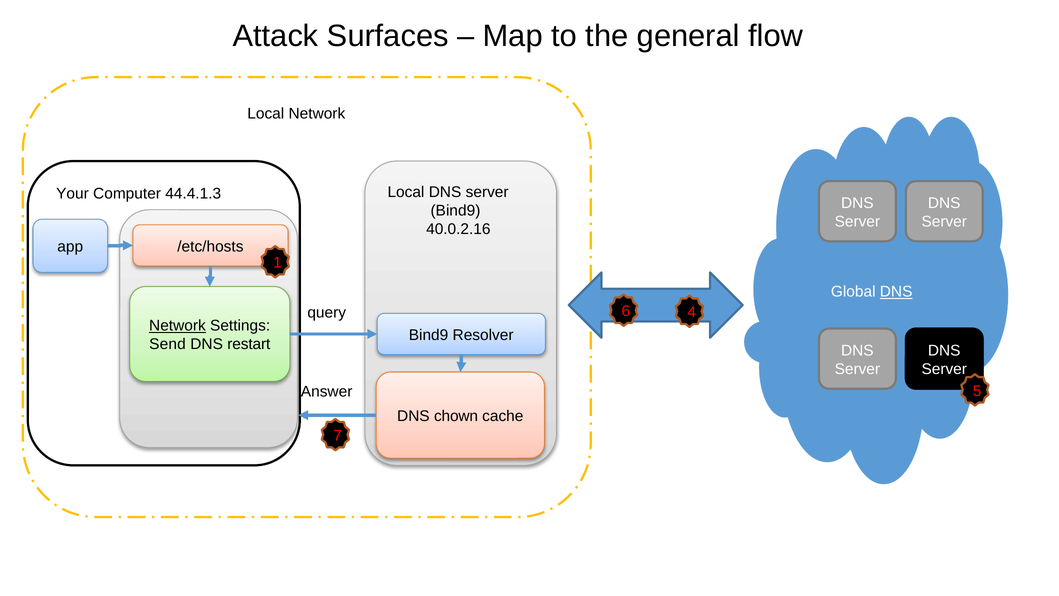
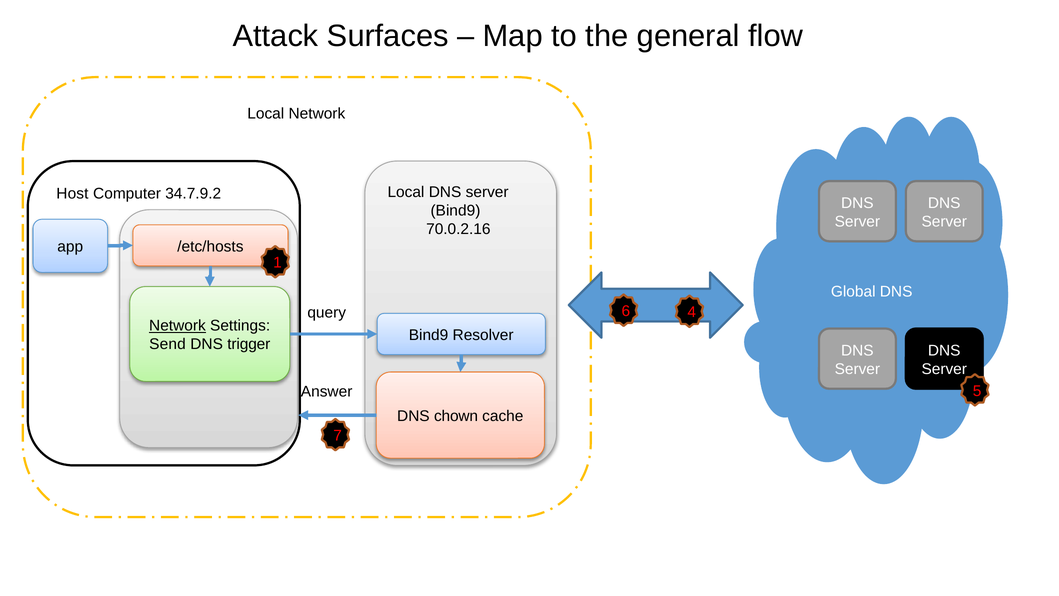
Your: Your -> Host
44.4.1.3: 44.4.1.3 -> 34.7.9.2
40.0.2.16: 40.0.2.16 -> 70.0.2.16
DNS at (896, 292) underline: present -> none
restart: restart -> trigger
